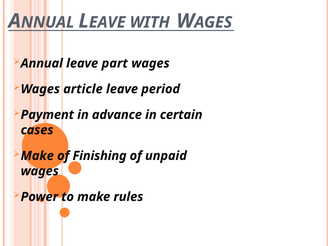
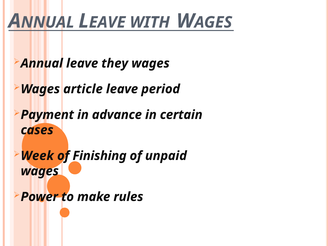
part: part -> they
Make at (37, 156): Make -> Week
